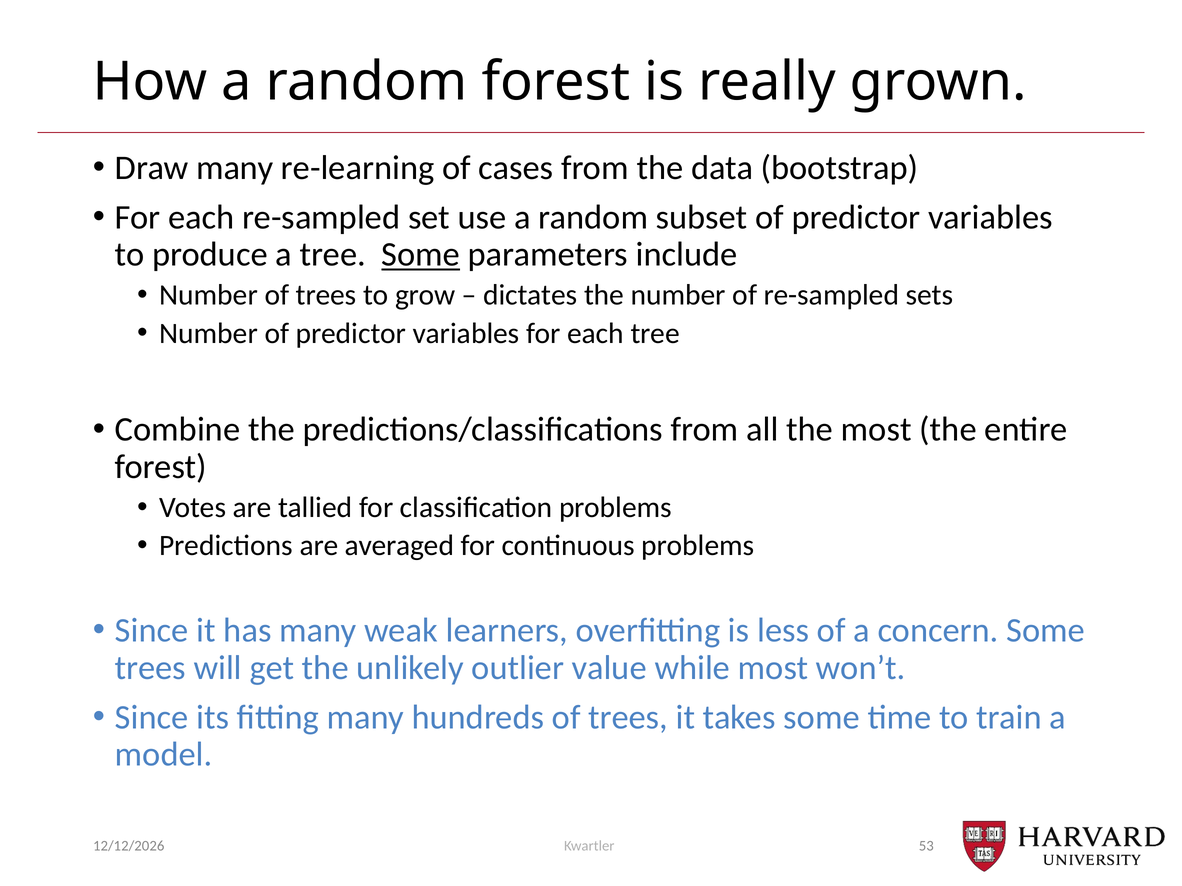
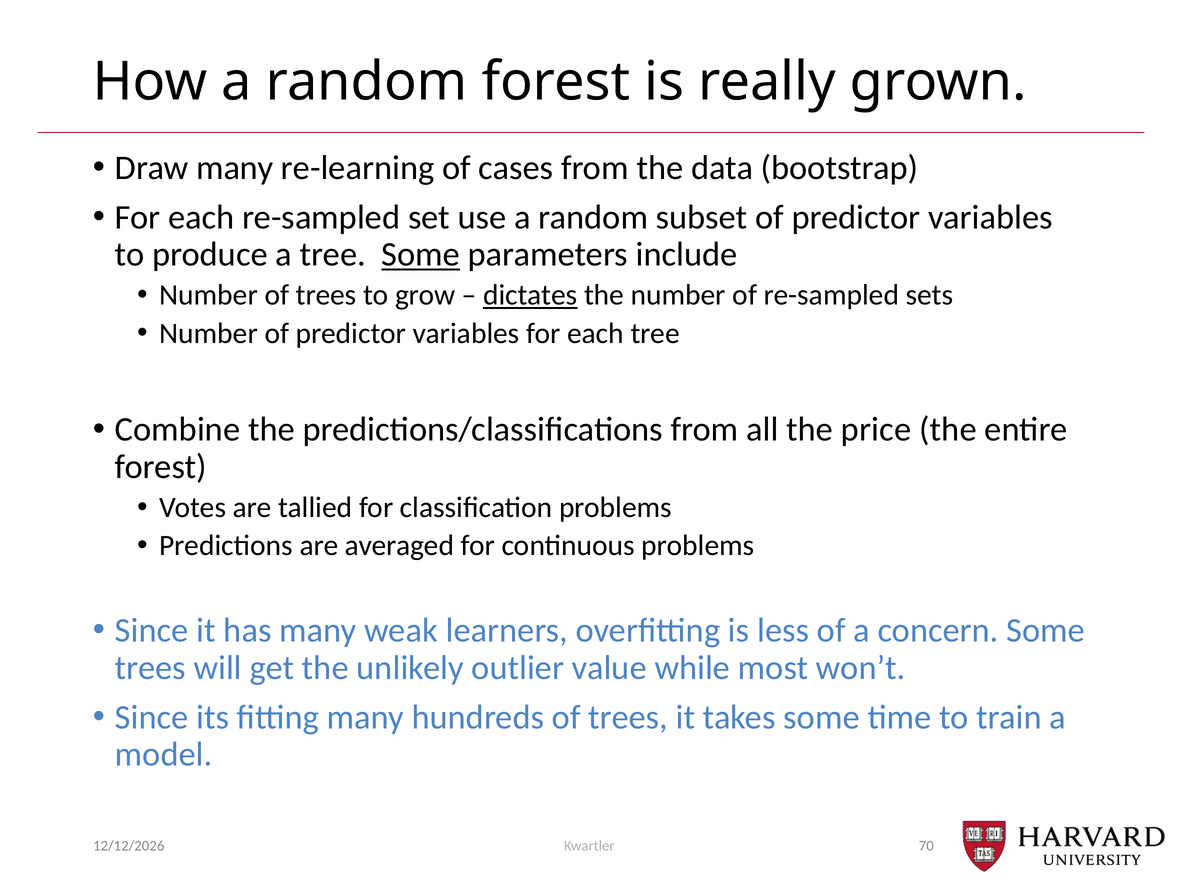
dictates underline: none -> present
the most: most -> price
53: 53 -> 70
